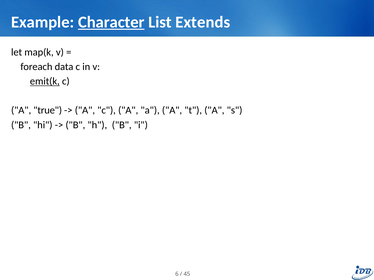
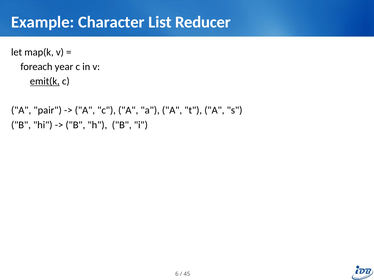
Character underline: present -> none
Extends: Extends -> Reducer
data: data -> year
true: true -> pair
